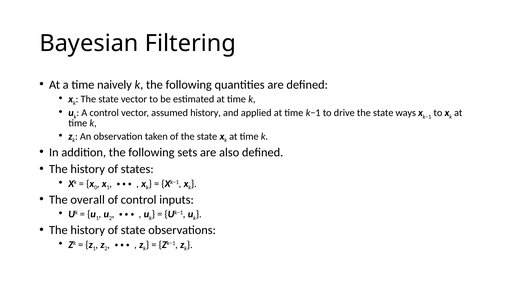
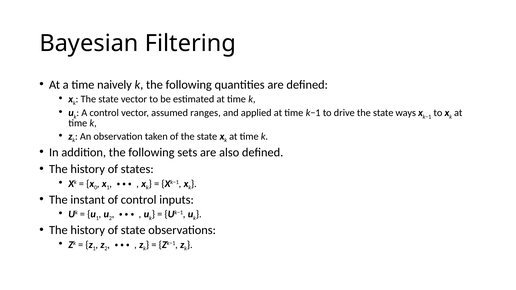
assumed history: history -> ranges
overall: overall -> instant
